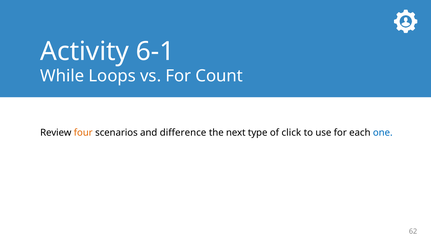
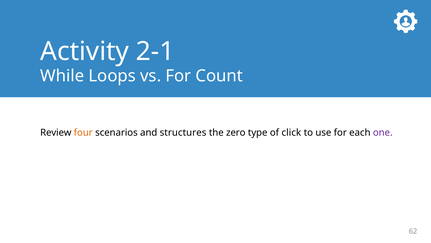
6-1: 6-1 -> 2-1
difference: difference -> structures
next: next -> zero
one colour: blue -> purple
